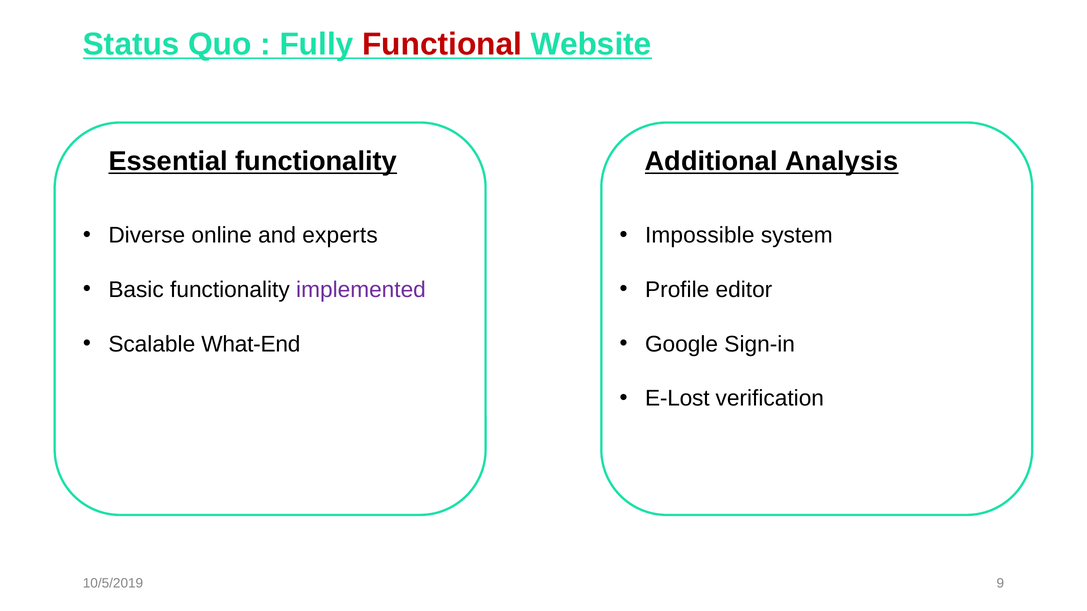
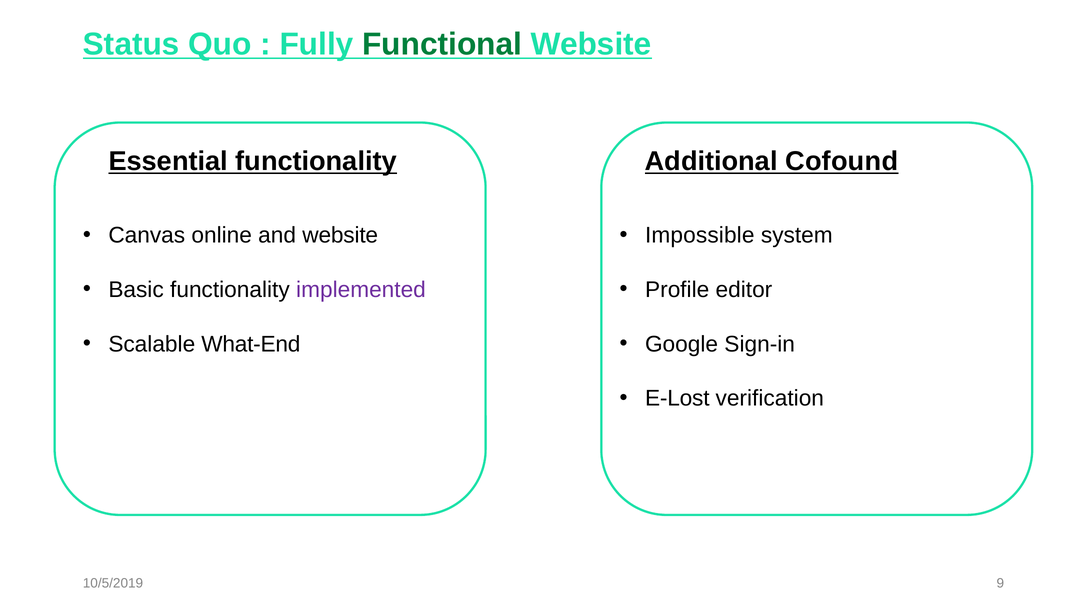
Functional colour: red -> green
Analysis: Analysis -> Cofound
Diverse: Diverse -> Canvas
and experts: experts -> website
